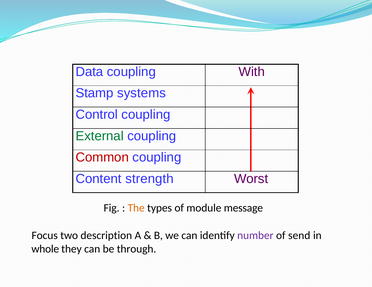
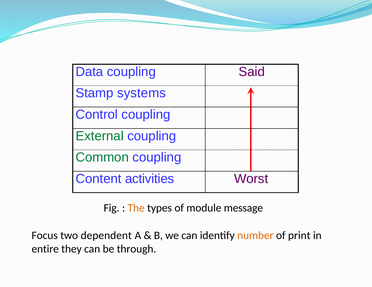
With: With -> Said
Common colour: red -> green
strength: strength -> activities
description: description -> dependent
number colour: purple -> orange
send: send -> print
whole: whole -> entire
